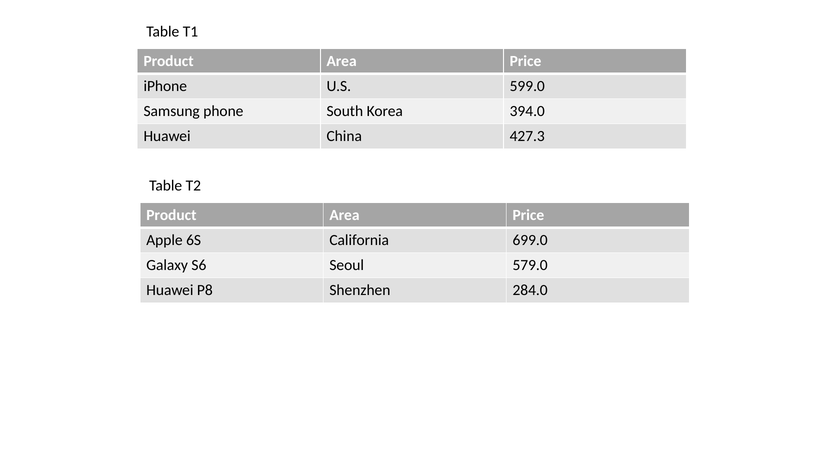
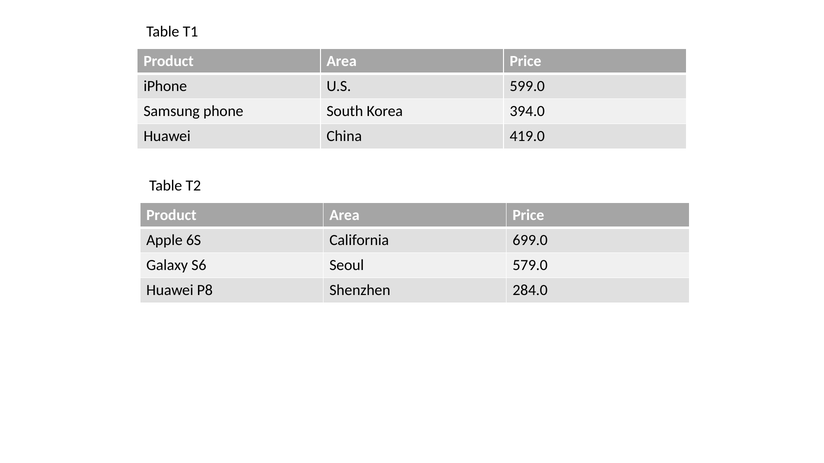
427.3: 427.3 -> 419.0
